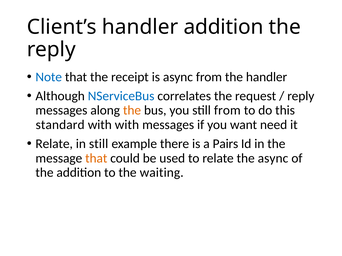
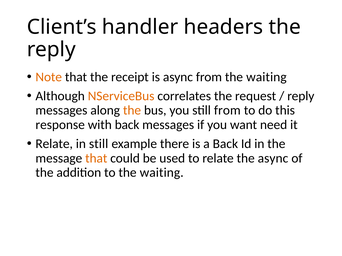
handler addition: addition -> headers
Note colour: blue -> orange
from the handler: handler -> waiting
NServiceBus colour: blue -> orange
standard: standard -> response
with with: with -> back
a Pairs: Pairs -> Back
